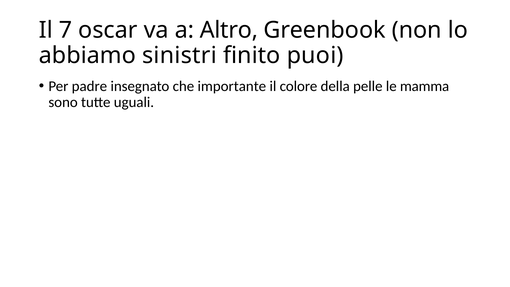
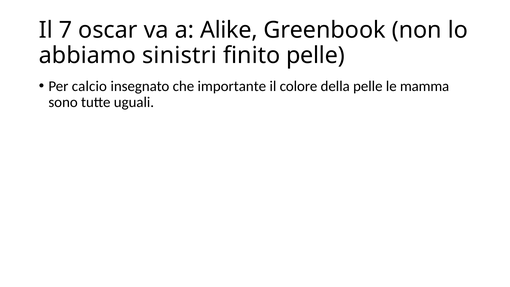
Altro: Altro -> Alike
finito puoi: puoi -> pelle
padre: padre -> calcio
